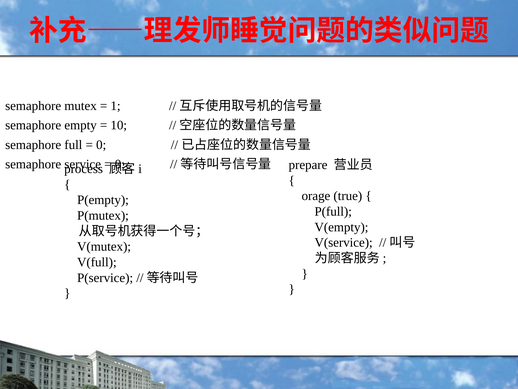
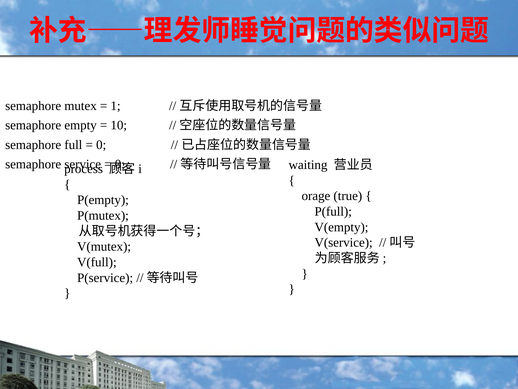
prepare: prepare -> waiting
